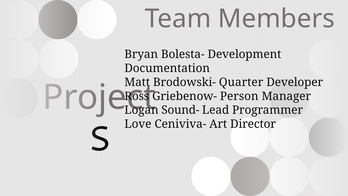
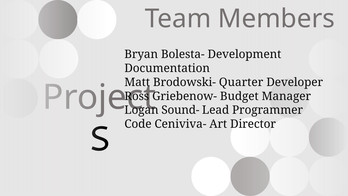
Person: Person -> Budget
Love: Love -> Code
